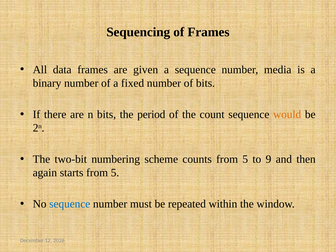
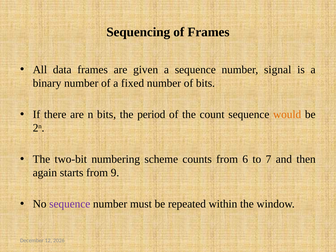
media: media -> signal
counts from 5: 5 -> 6
9: 9 -> 7
starts from 5: 5 -> 9
sequence at (70, 204) colour: blue -> purple
